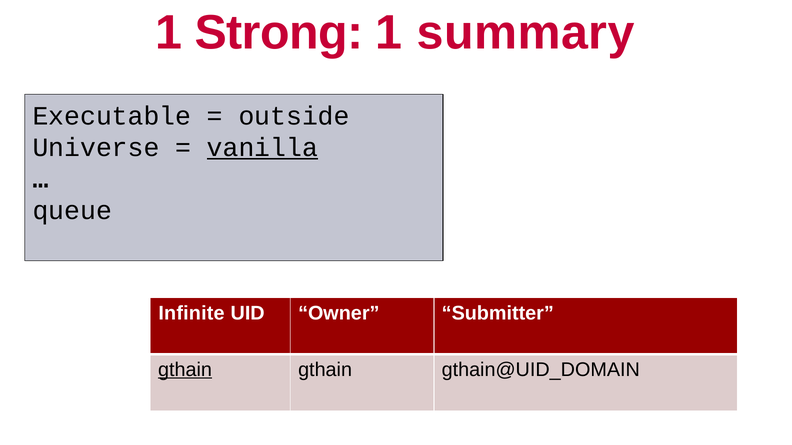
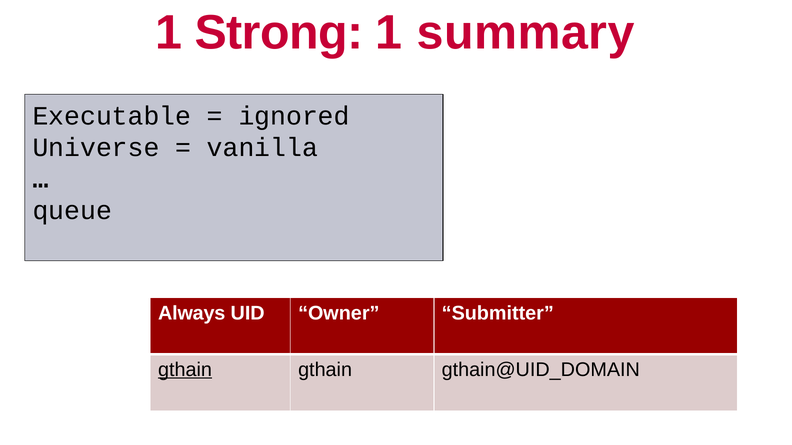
outside: outside -> ignored
vanilla underline: present -> none
Infinite: Infinite -> Always
